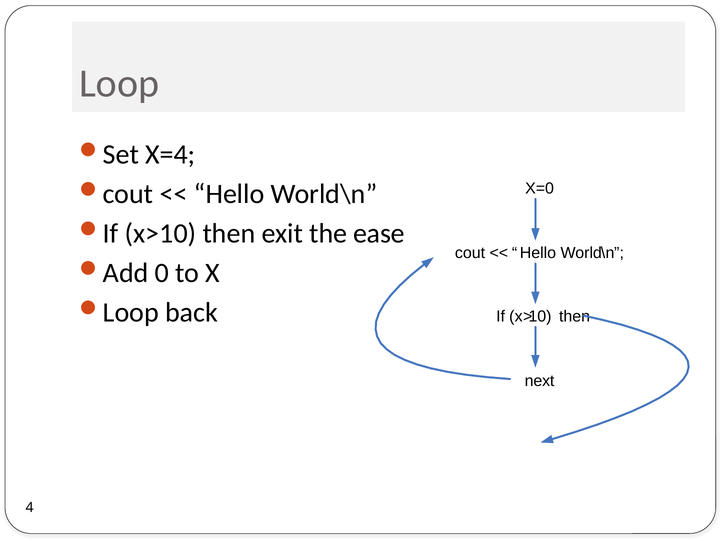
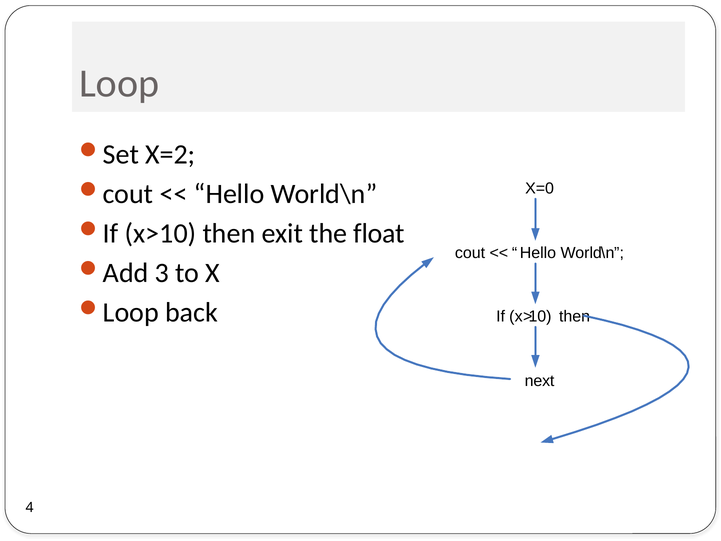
X=4: X=4 -> X=2
ease: ease -> float
0: 0 -> 3
